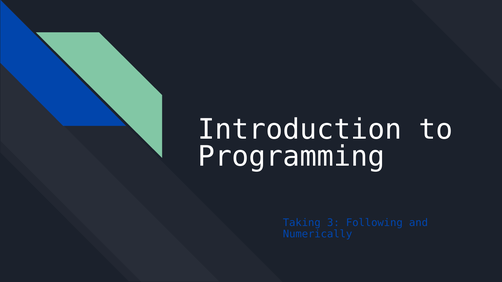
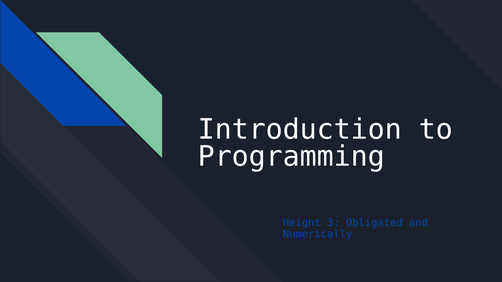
Taking: Taking -> Height
Following: Following -> Obligated
